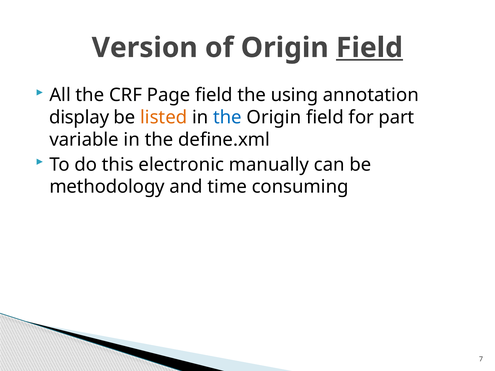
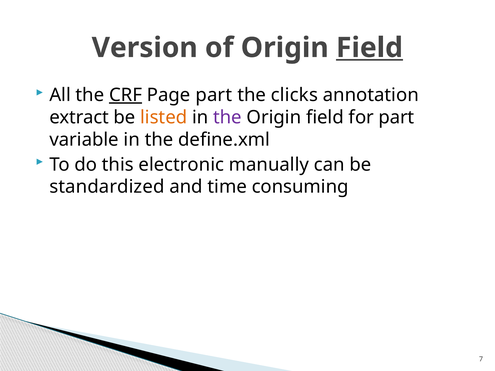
CRF underline: none -> present
Page field: field -> part
using: using -> clicks
display: display -> extract
the at (227, 117) colour: blue -> purple
methodology: methodology -> standardized
